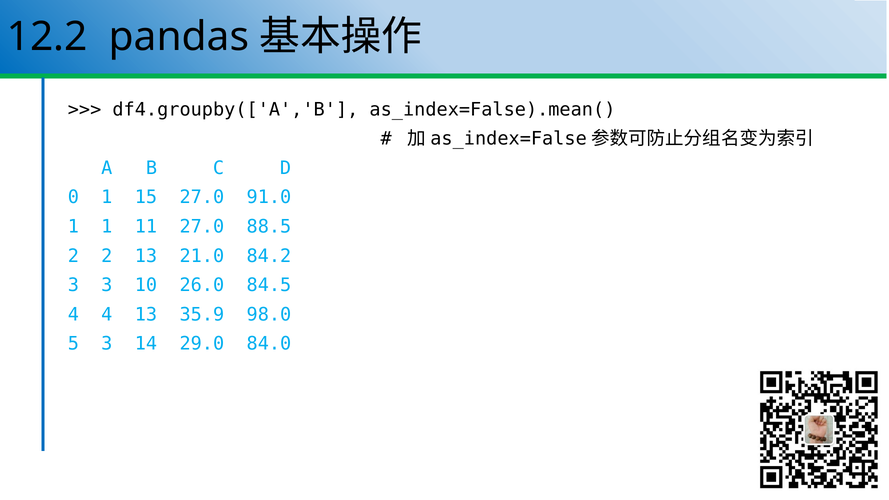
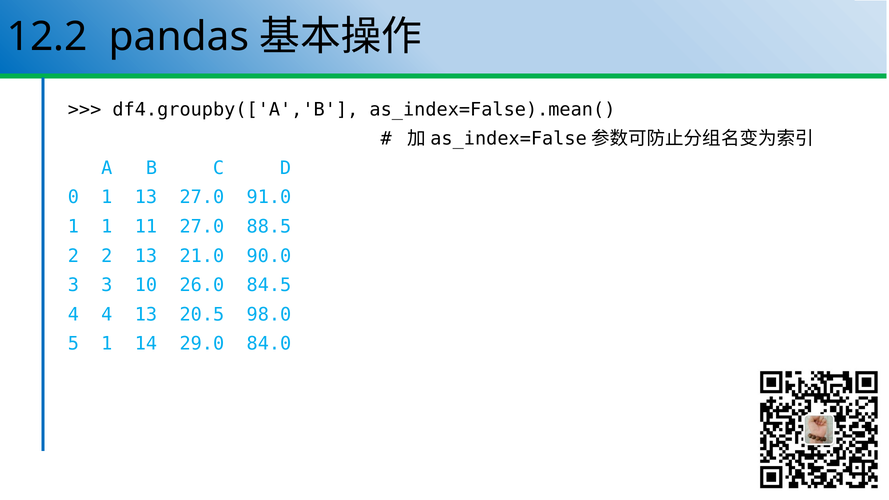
1 15: 15 -> 13
84.2: 84.2 -> 90.0
35.9: 35.9 -> 20.5
5 3: 3 -> 1
